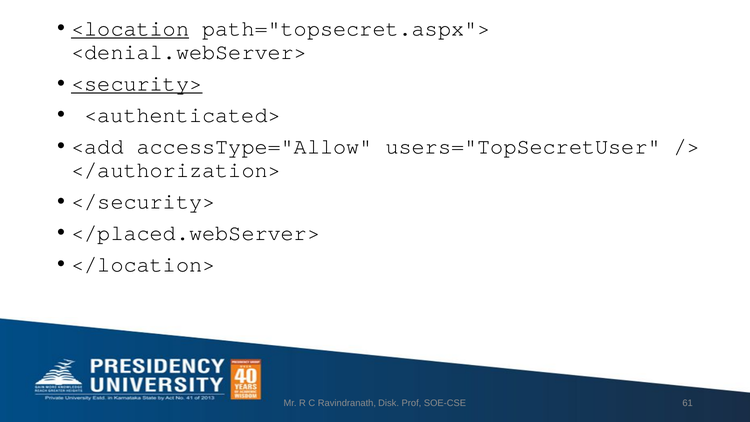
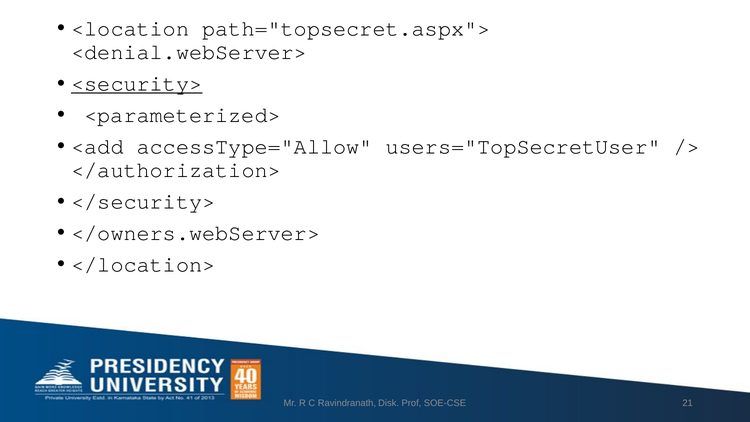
<location underline: present -> none
<authenticated>: <authenticated> -> <parameterized>
</placed.webServer>: </placed.webServer> -> </owners.webServer>
61: 61 -> 21
